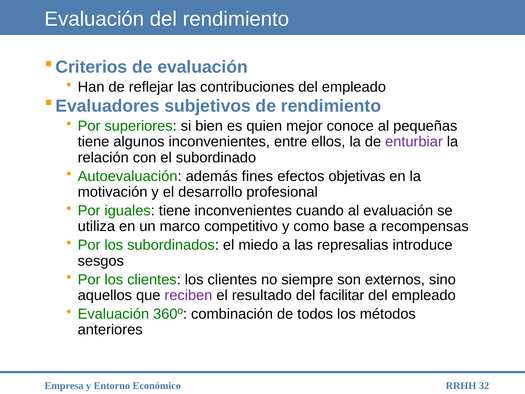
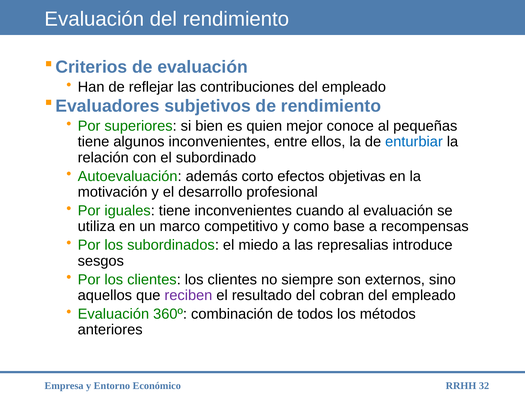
enturbiar colour: purple -> blue
fines: fines -> corto
facilitar: facilitar -> cobran
